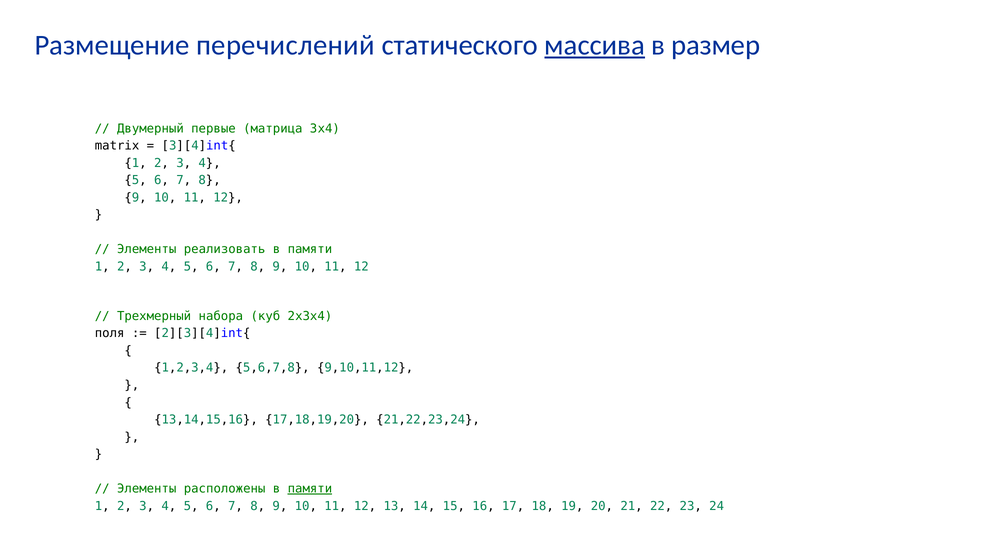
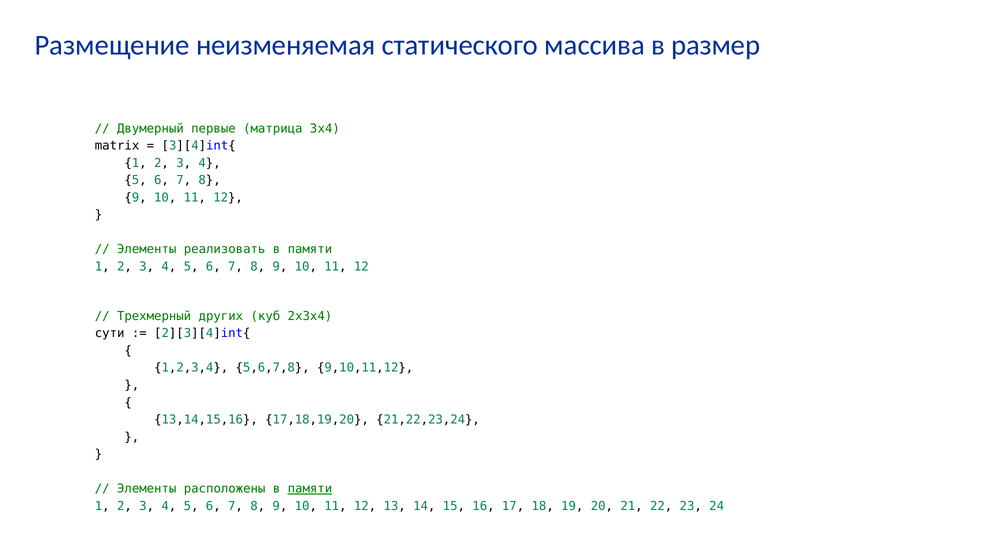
перечислений: перечислений -> неизменяемая
массива underline: present -> none
набора: набора -> других
поля: поля -> сути
